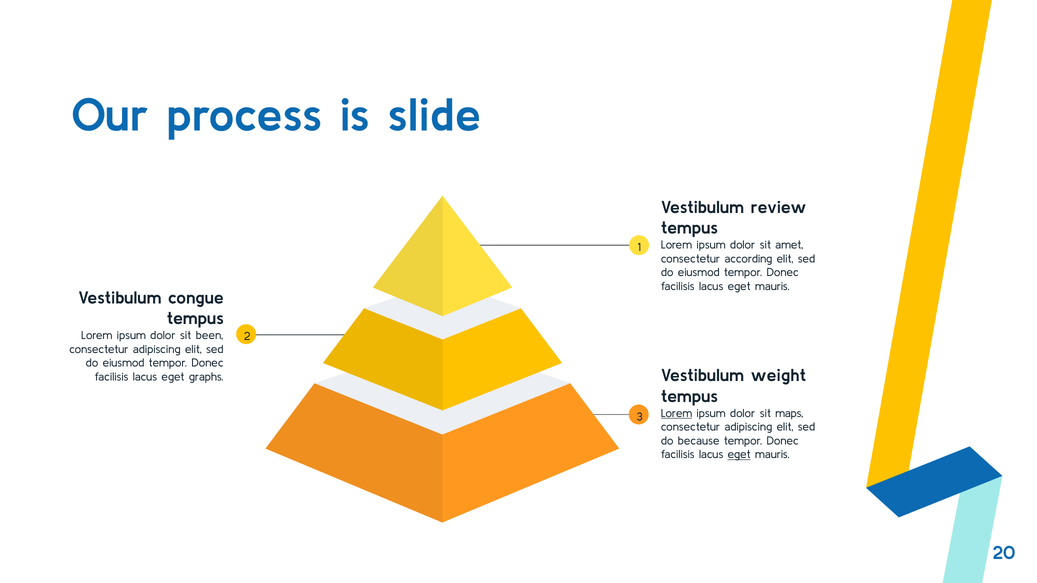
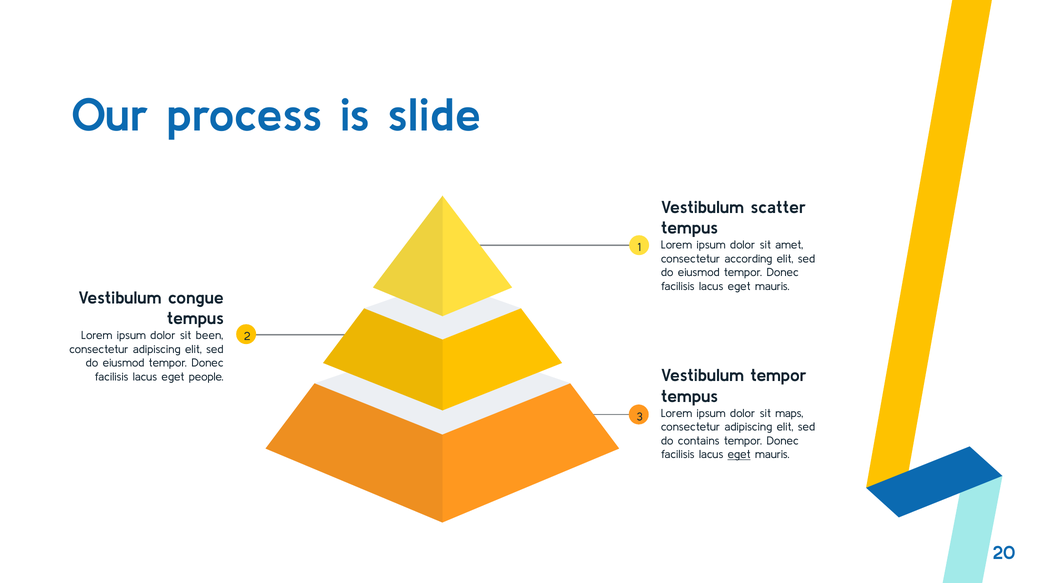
review: review -> scatter
Vestibulum weight: weight -> tempor
graphs: graphs -> people
Lorem at (677, 414) underline: present -> none
because: because -> contains
